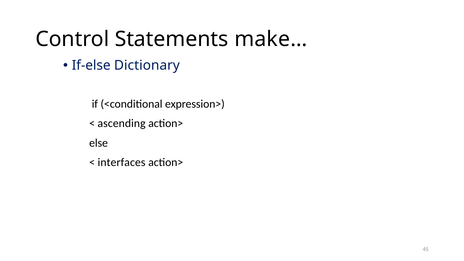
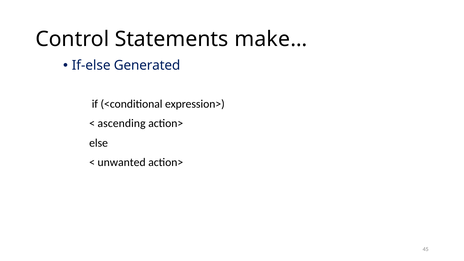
Dictionary: Dictionary -> Generated
interfaces: interfaces -> unwanted
